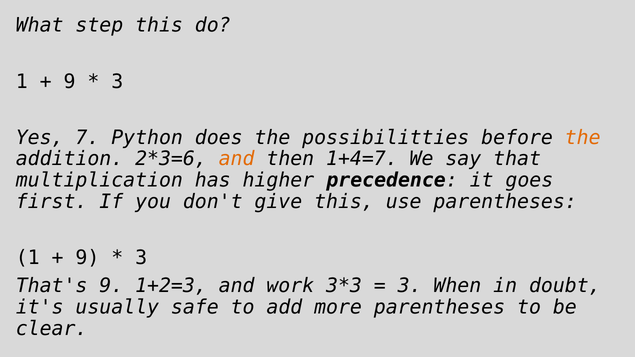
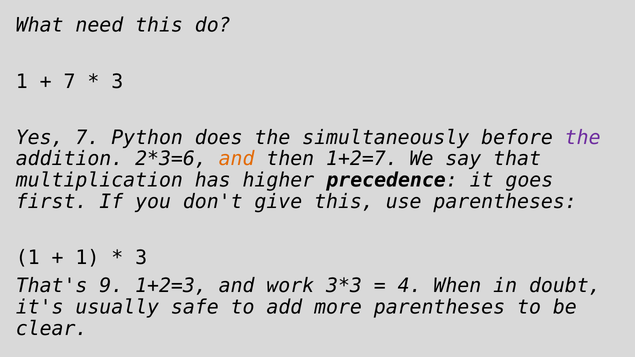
step: step -> need
9 at (70, 82): 9 -> 7
possibilitties: possibilitties -> simultaneously
the at (583, 138) colour: orange -> purple
1+4=7: 1+4=7 -> 1+2=7
9 at (87, 258): 9 -> 1
3 at (410, 286): 3 -> 4
